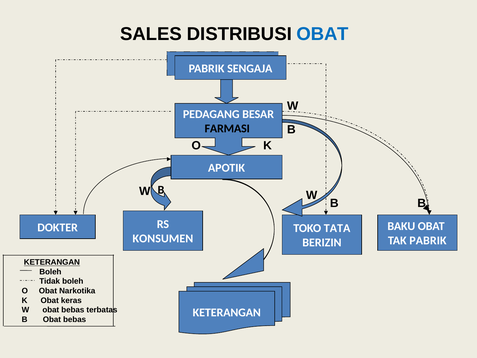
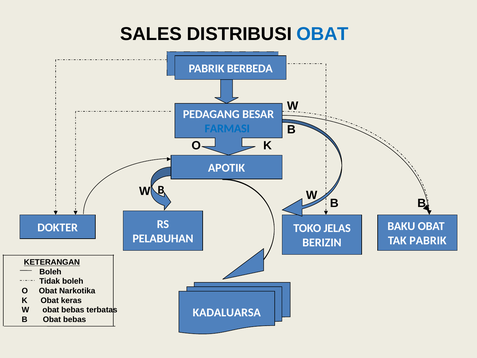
SENGAJA: SENGAJA -> BERBEDA
FARMASI colour: black -> blue
TATA: TATA -> JELAS
KONSUMEN: KONSUMEN -> PELABUHAN
KETERANGAN at (227, 312): KETERANGAN -> KADALUARSA
